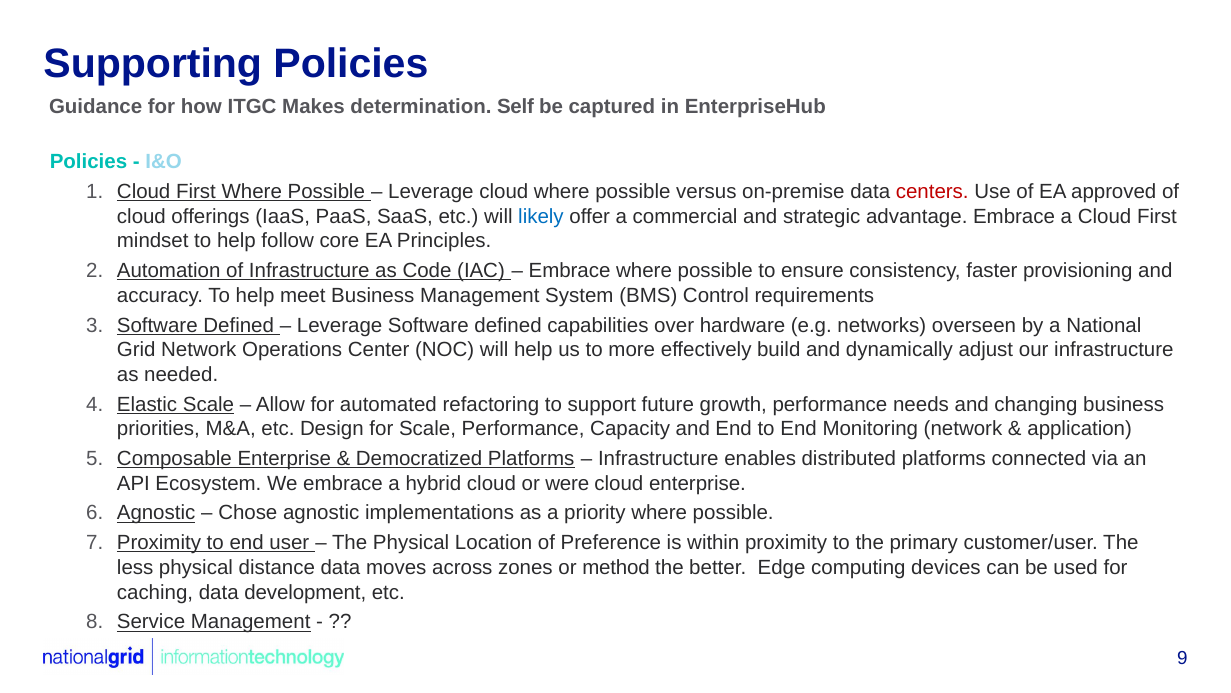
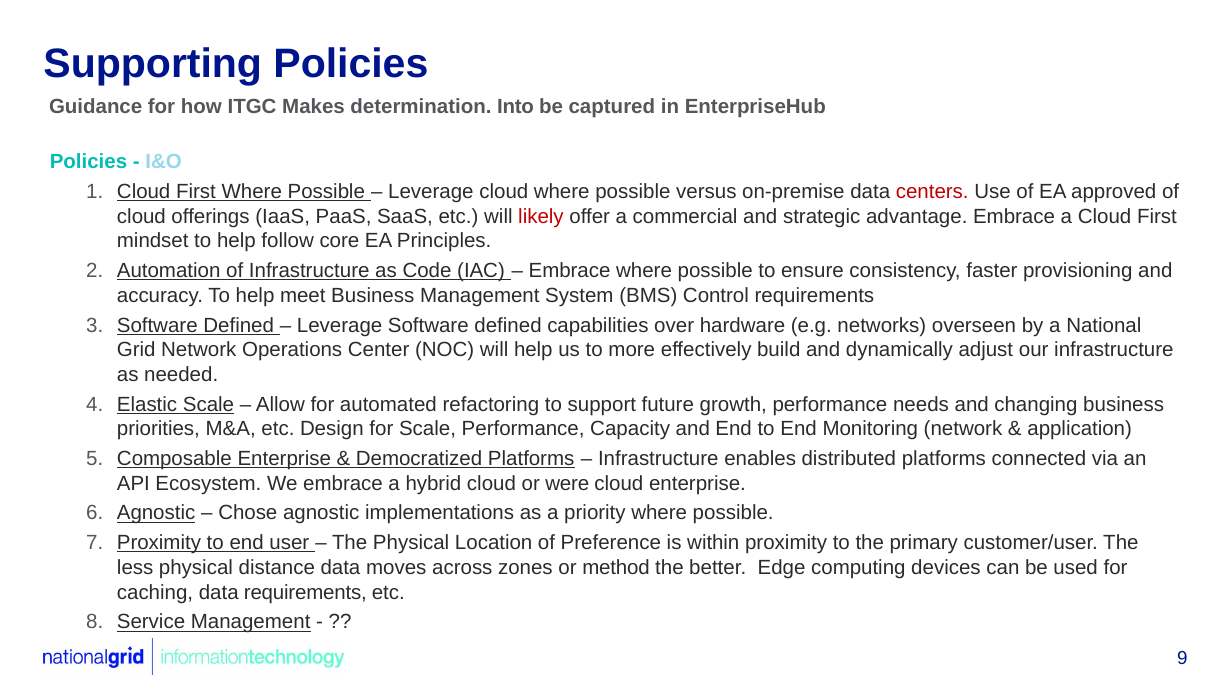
Self: Self -> Into
likely colour: blue -> red
data development: development -> requirements
